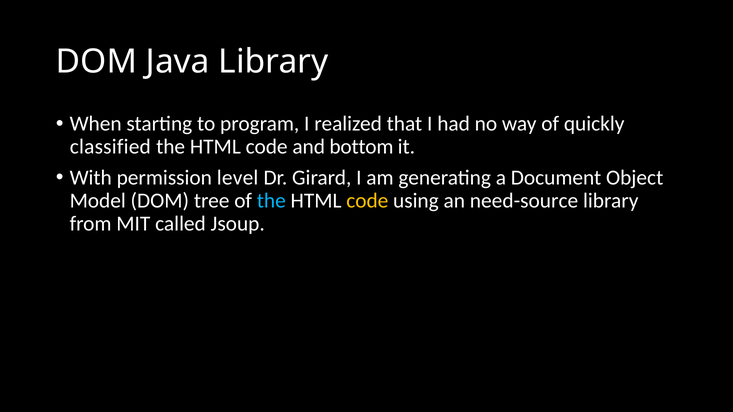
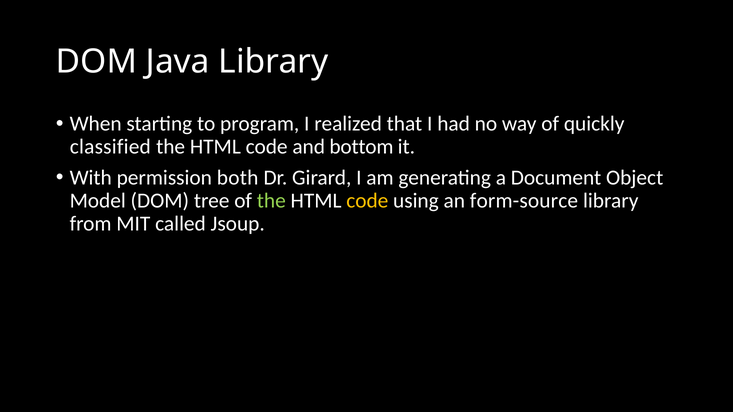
level: level -> both
the at (271, 201) colour: light blue -> light green
need-source: need-source -> form-source
